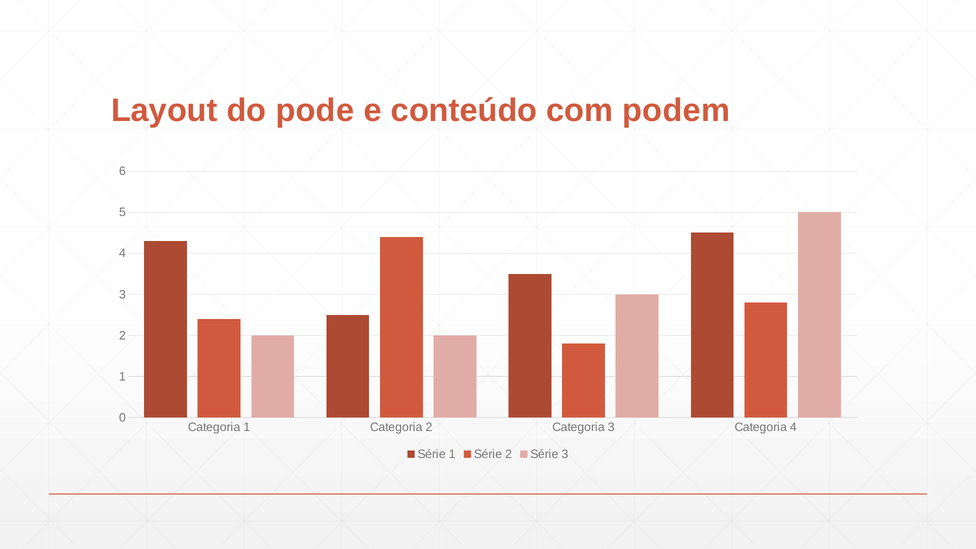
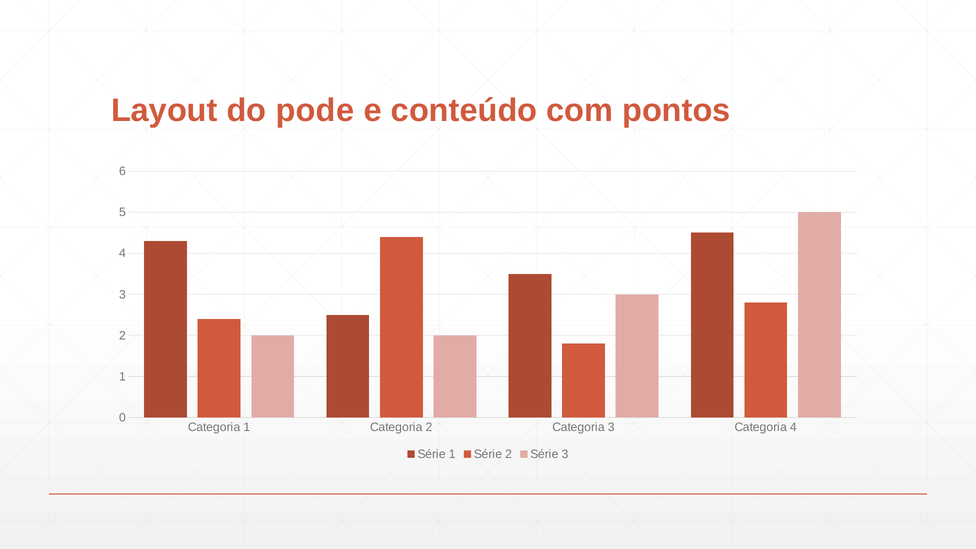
podem: podem -> pontos
